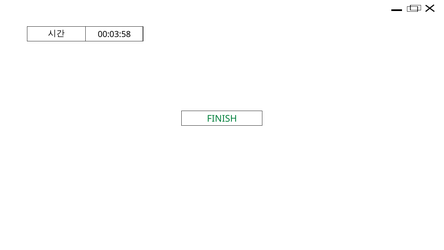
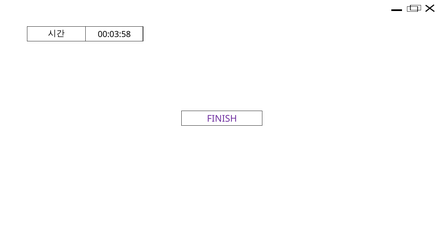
FINISH colour: green -> purple
